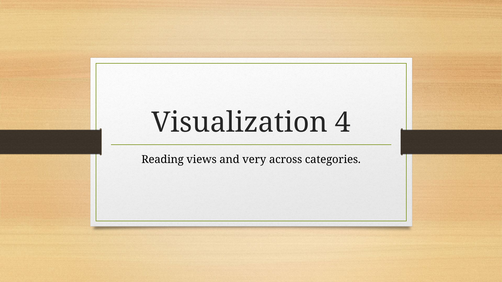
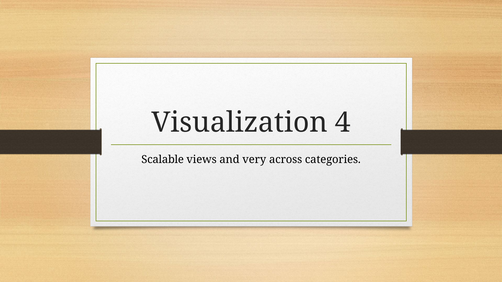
Reading: Reading -> Scalable
